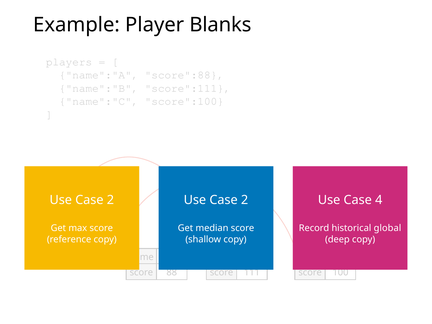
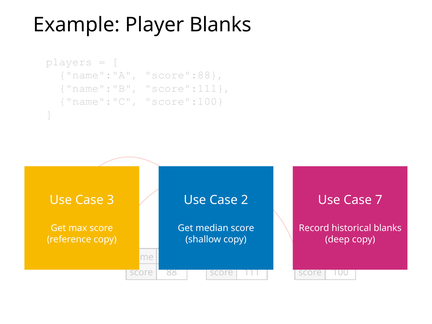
2 at (110, 200): 2 -> 3
4: 4 -> 7
historical global: global -> blanks
